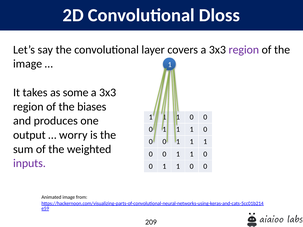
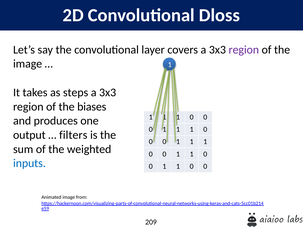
some: some -> steps
worry: worry -> filters
inputs colour: purple -> blue
